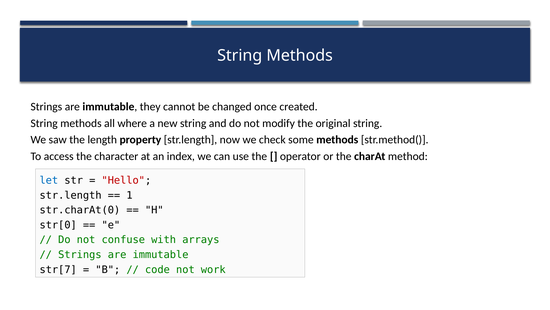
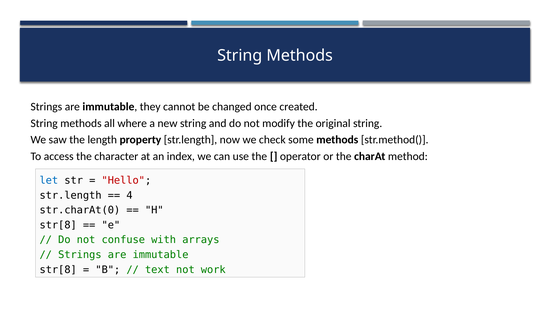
1: 1 -> 4
str[0 at (58, 225): str[0 -> str[8
str[7 at (58, 269): str[7 -> str[8
code: code -> text
